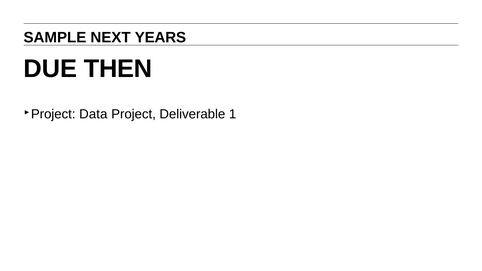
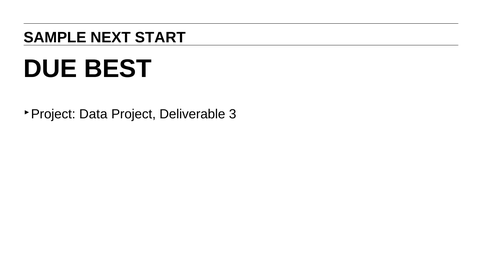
YEARS: YEARS -> START
THEN: THEN -> BEST
1: 1 -> 3
